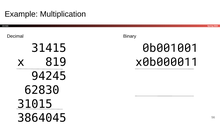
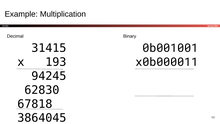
819: 819 -> 193
31015: 31015 -> 67818
